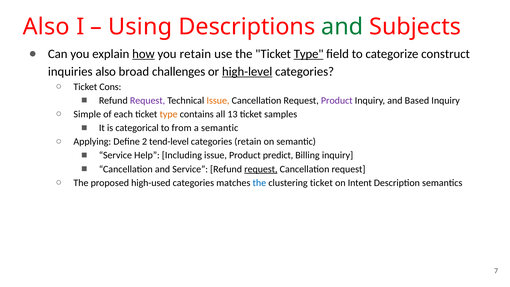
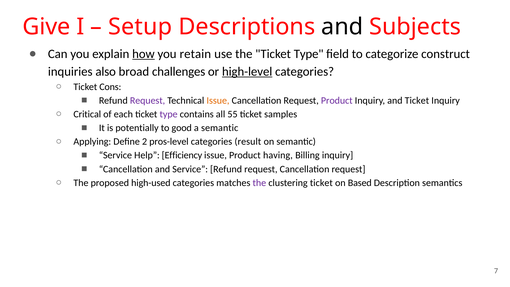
Also at (46, 27): Also -> Give
Using: Using -> Setup
and at (342, 27) colour: green -> black
Type at (309, 54) underline: present -> none
and Based: Based -> Ticket
Simple: Simple -> Critical
type at (169, 114) colour: orange -> purple
13: 13 -> 55
categorical: categorical -> potentially
from: from -> good
tend-level: tend-level -> pros-level
categories retain: retain -> result
Including: Including -> Efficiency
predict: predict -> having
request at (261, 169) underline: present -> none
the at (259, 183) colour: blue -> purple
Intent: Intent -> Based
